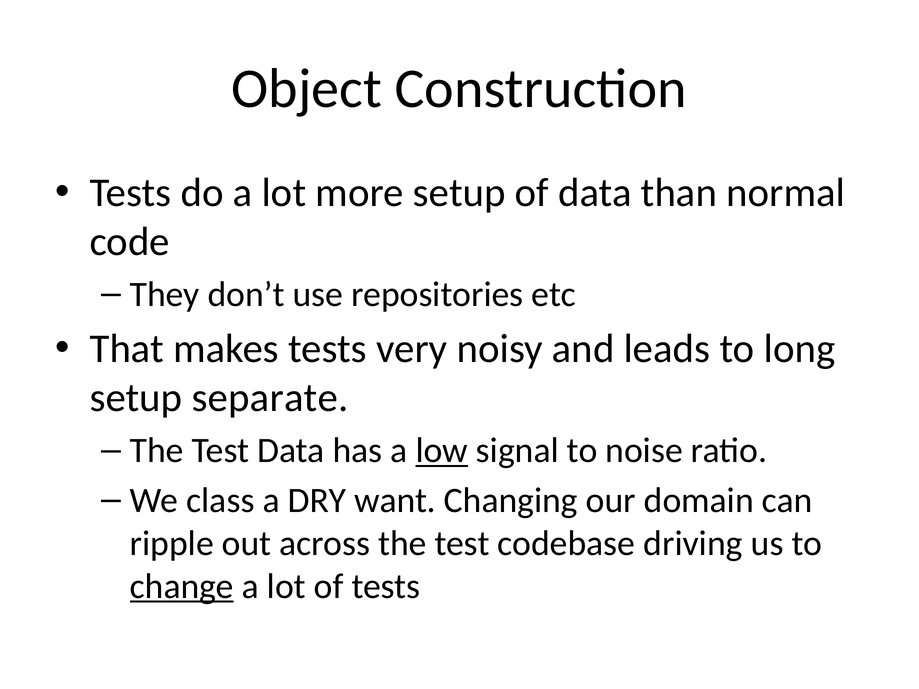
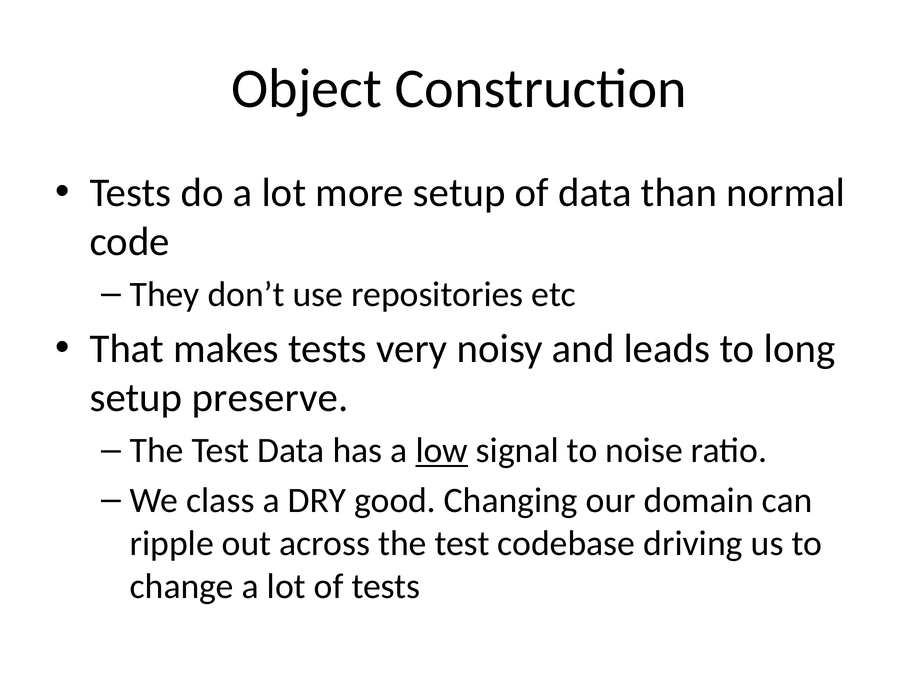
separate: separate -> preserve
want: want -> good
change underline: present -> none
